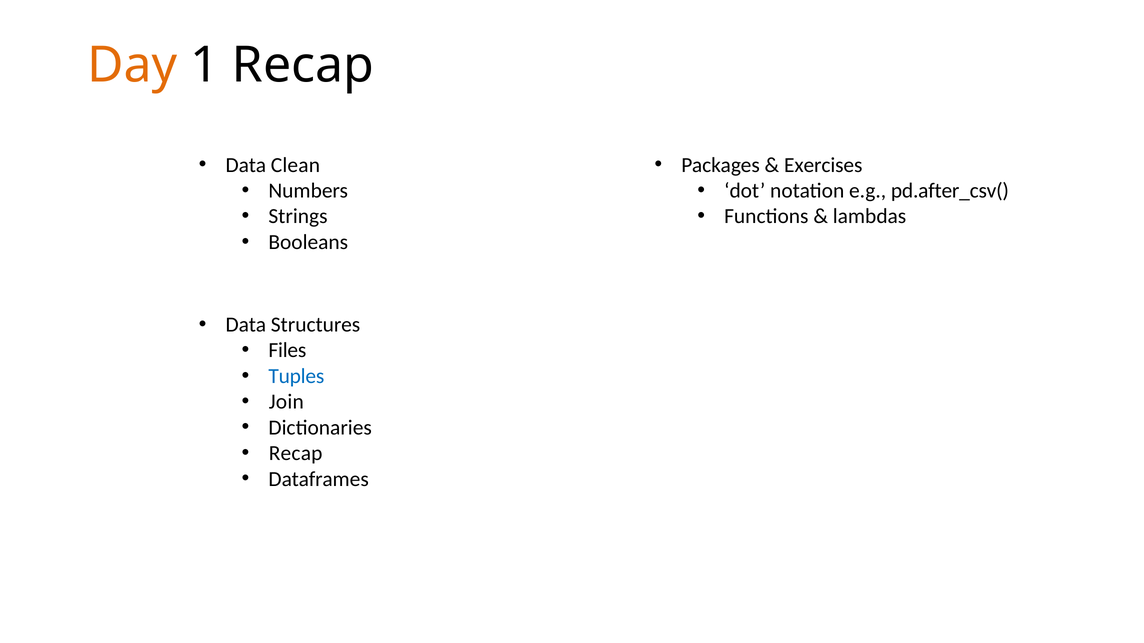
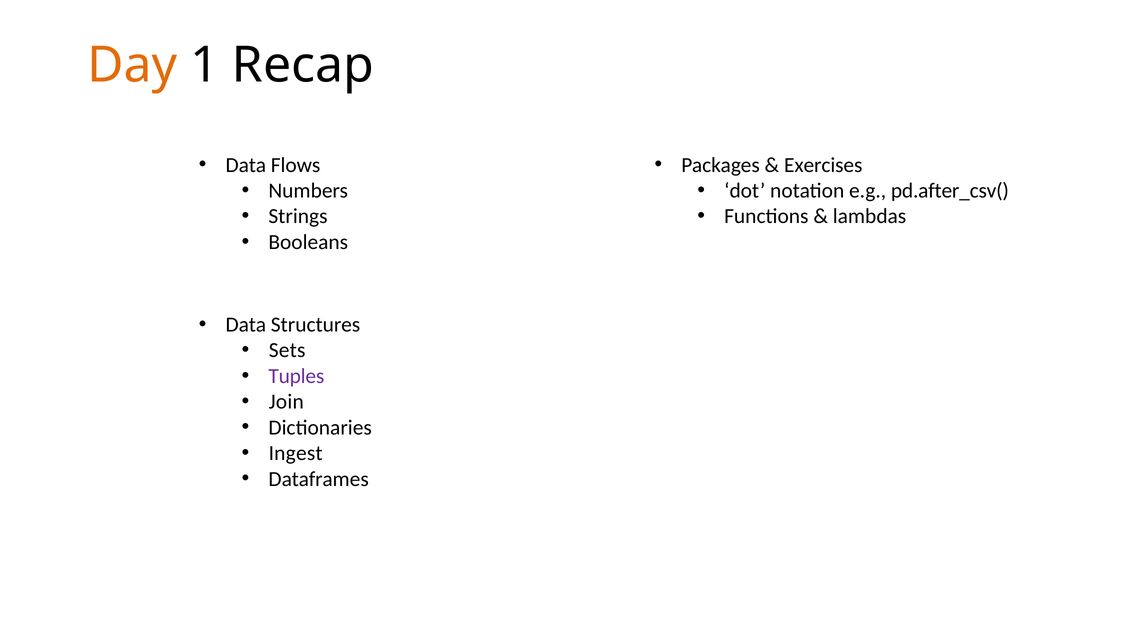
Clean: Clean -> Flows
Files: Files -> Sets
Tuples colour: blue -> purple
Recap at (296, 454): Recap -> Ingest
